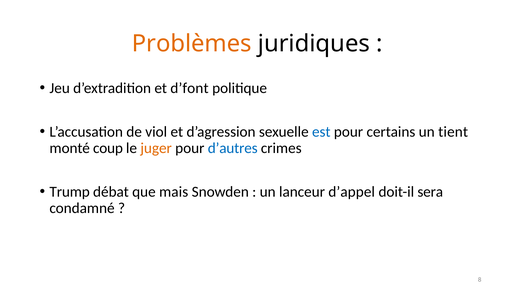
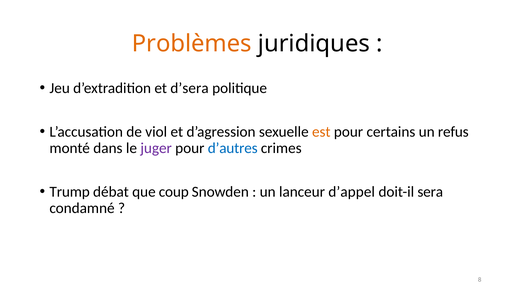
d’font: d’font -> d’sera
est colour: blue -> orange
tient: tient -> refus
coup: coup -> dans
juger colour: orange -> purple
mais: mais -> coup
